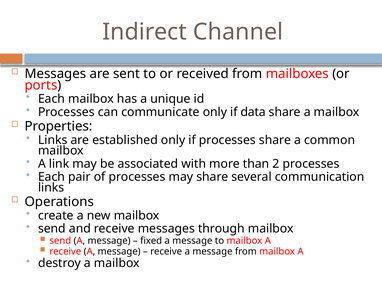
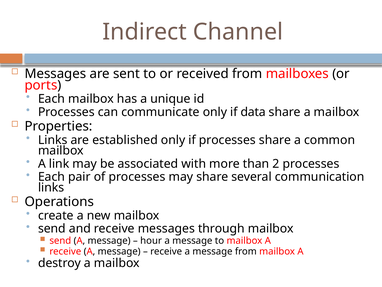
fixed: fixed -> hour
